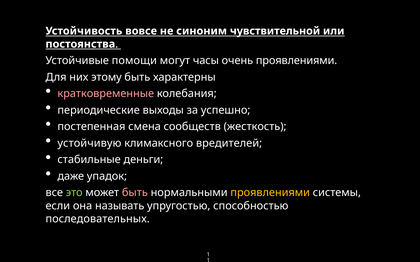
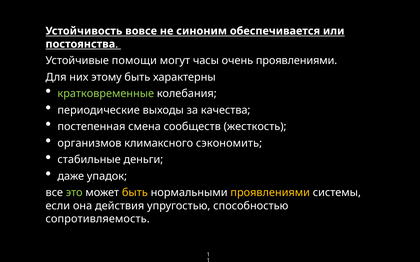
чувствительной: чувствительной -> обеспечивается
кратковременные colour: pink -> light green
успешно: успешно -> качества
устойчивую: устойчивую -> организмов
вредителей: вредителей -> сэкономить
быть at (135, 193) colour: pink -> yellow
называть: называть -> действия
последовательных: последовательных -> сопротивляемость
